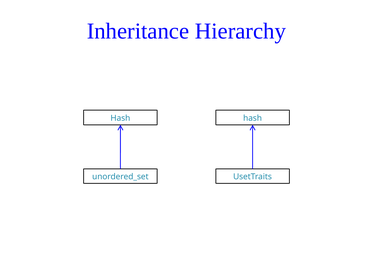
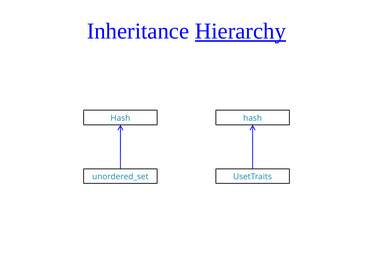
Hierarchy underline: none -> present
